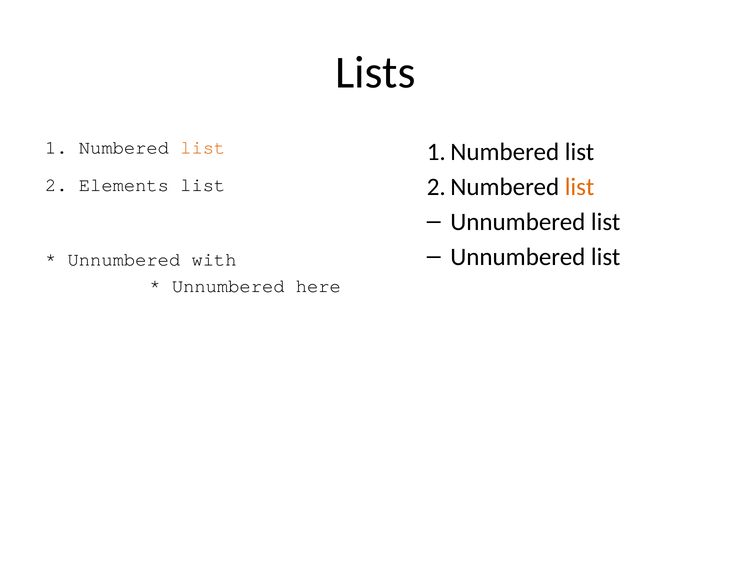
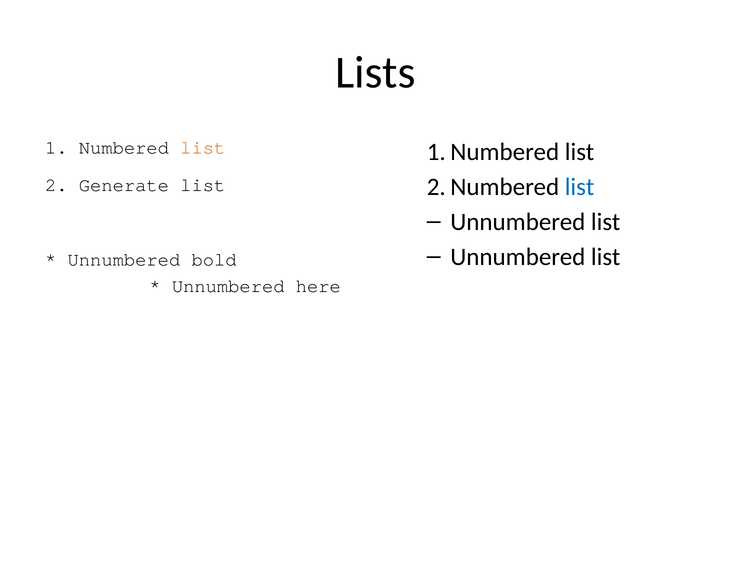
list at (580, 187) colour: orange -> blue
Elements: Elements -> Generate
with: with -> bold
